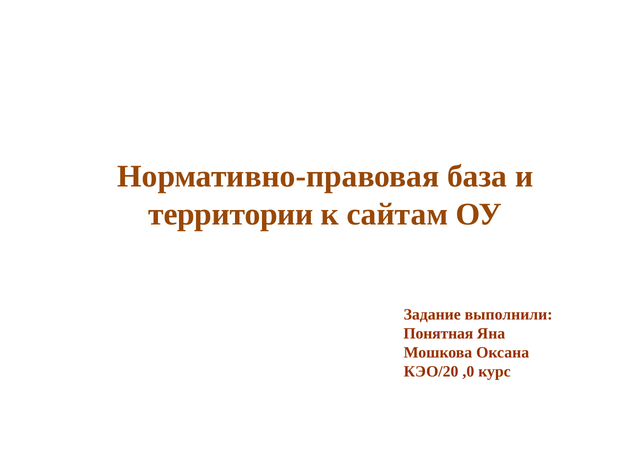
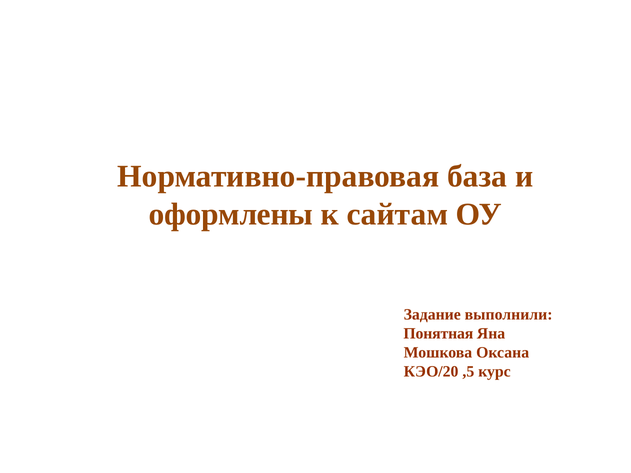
территории: территории -> оформлены
,0: ,0 -> ,5
